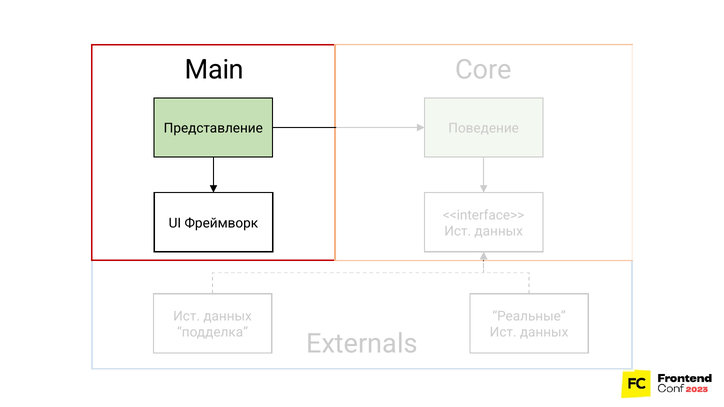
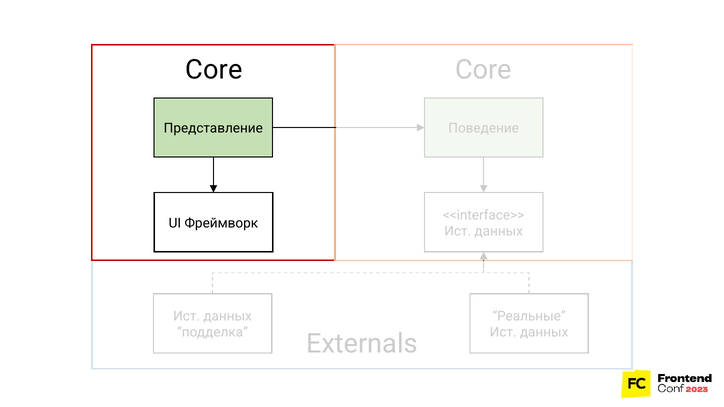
Main at (214, 70): Main -> Core
